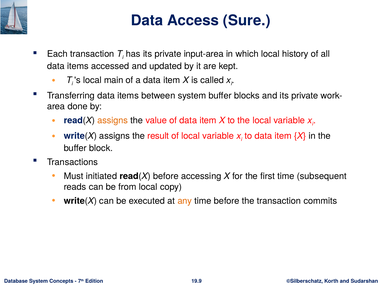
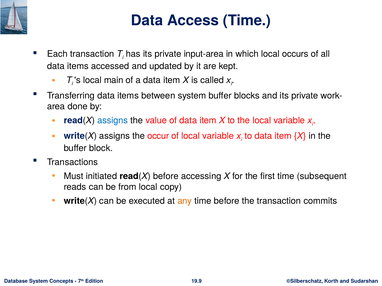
Access Sure: Sure -> Time
history: history -> occurs
assigns at (113, 121) colour: orange -> blue
result: result -> occur
